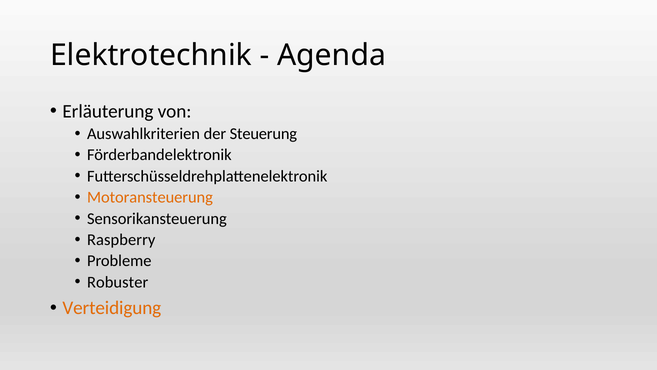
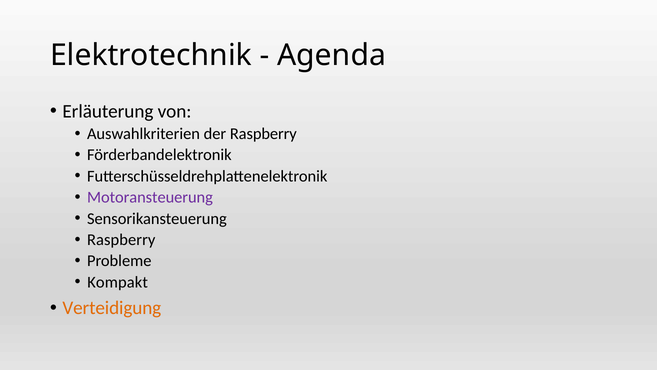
der Steuerung: Steuerung -> Raspberry
Motoransteuerung colour: orange -> purple
Robuster: Robuster -> Kompakt
